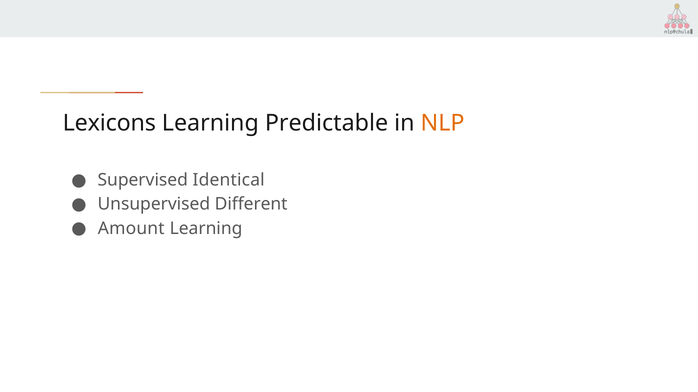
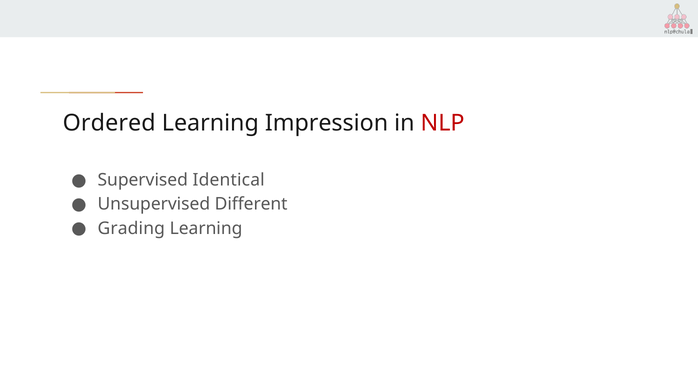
Lexicons: Lexicons -> Ordered
Predictable: Predictable -> Impression
NLP colour: orange -> red
Amount: Amount -> Grading
